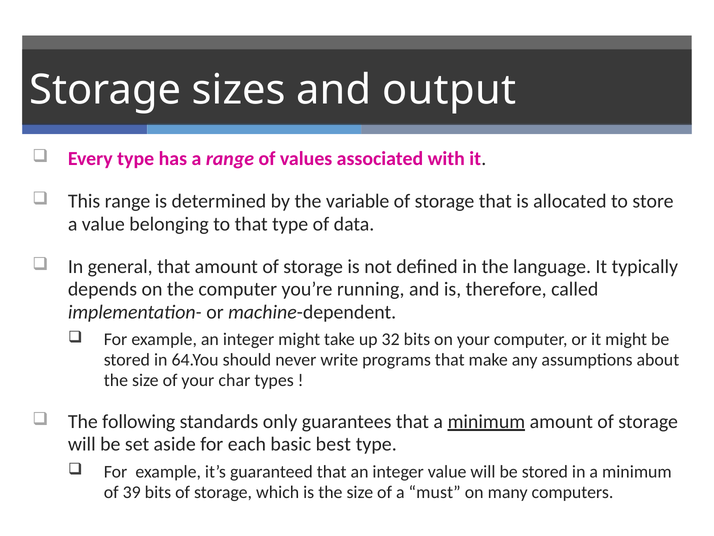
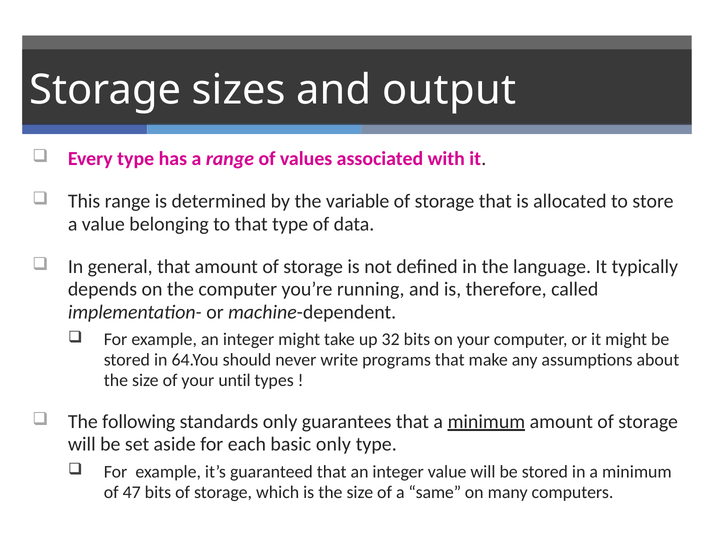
char: char -> until
basic best: best -> only
39: 39 -> 47
must: must -> same
